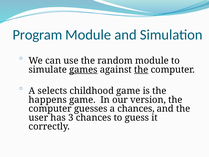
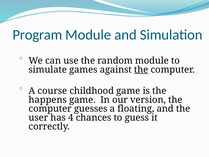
games underline: present -> none
selects: selects -> course
a chances: chances -> floating
3: 3 -> 4
